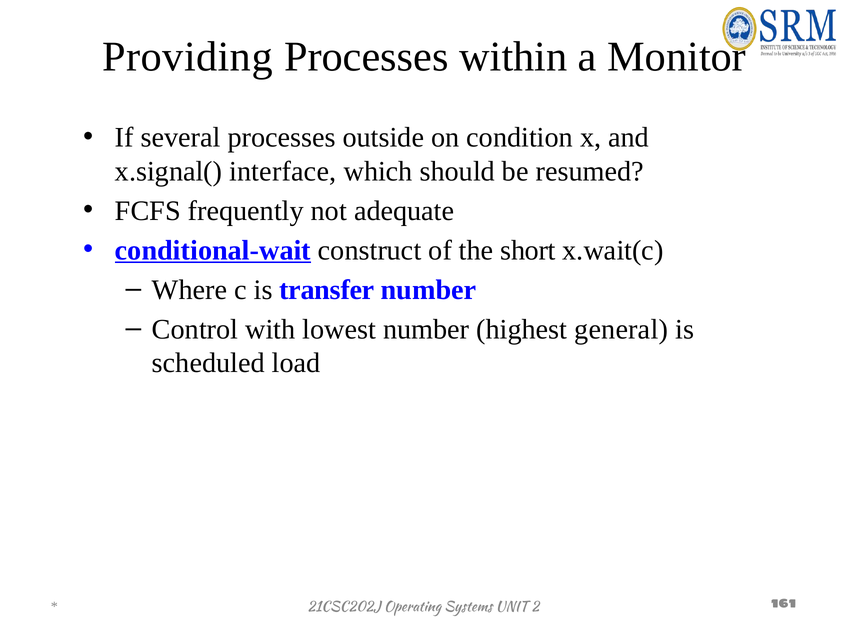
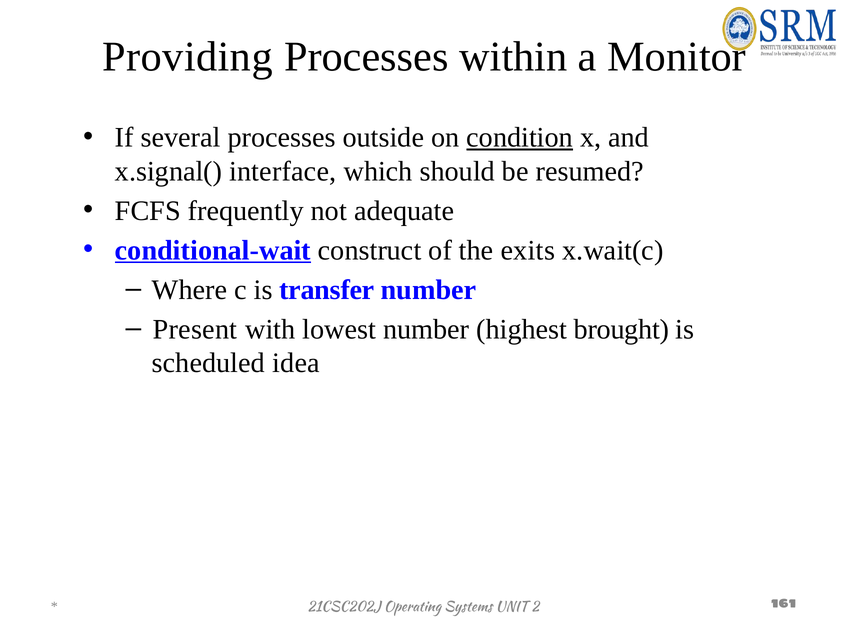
condition underline: none -> present
short: short -> exits
Control: Control -> Present
general: general -> brought
load: load -> idea
